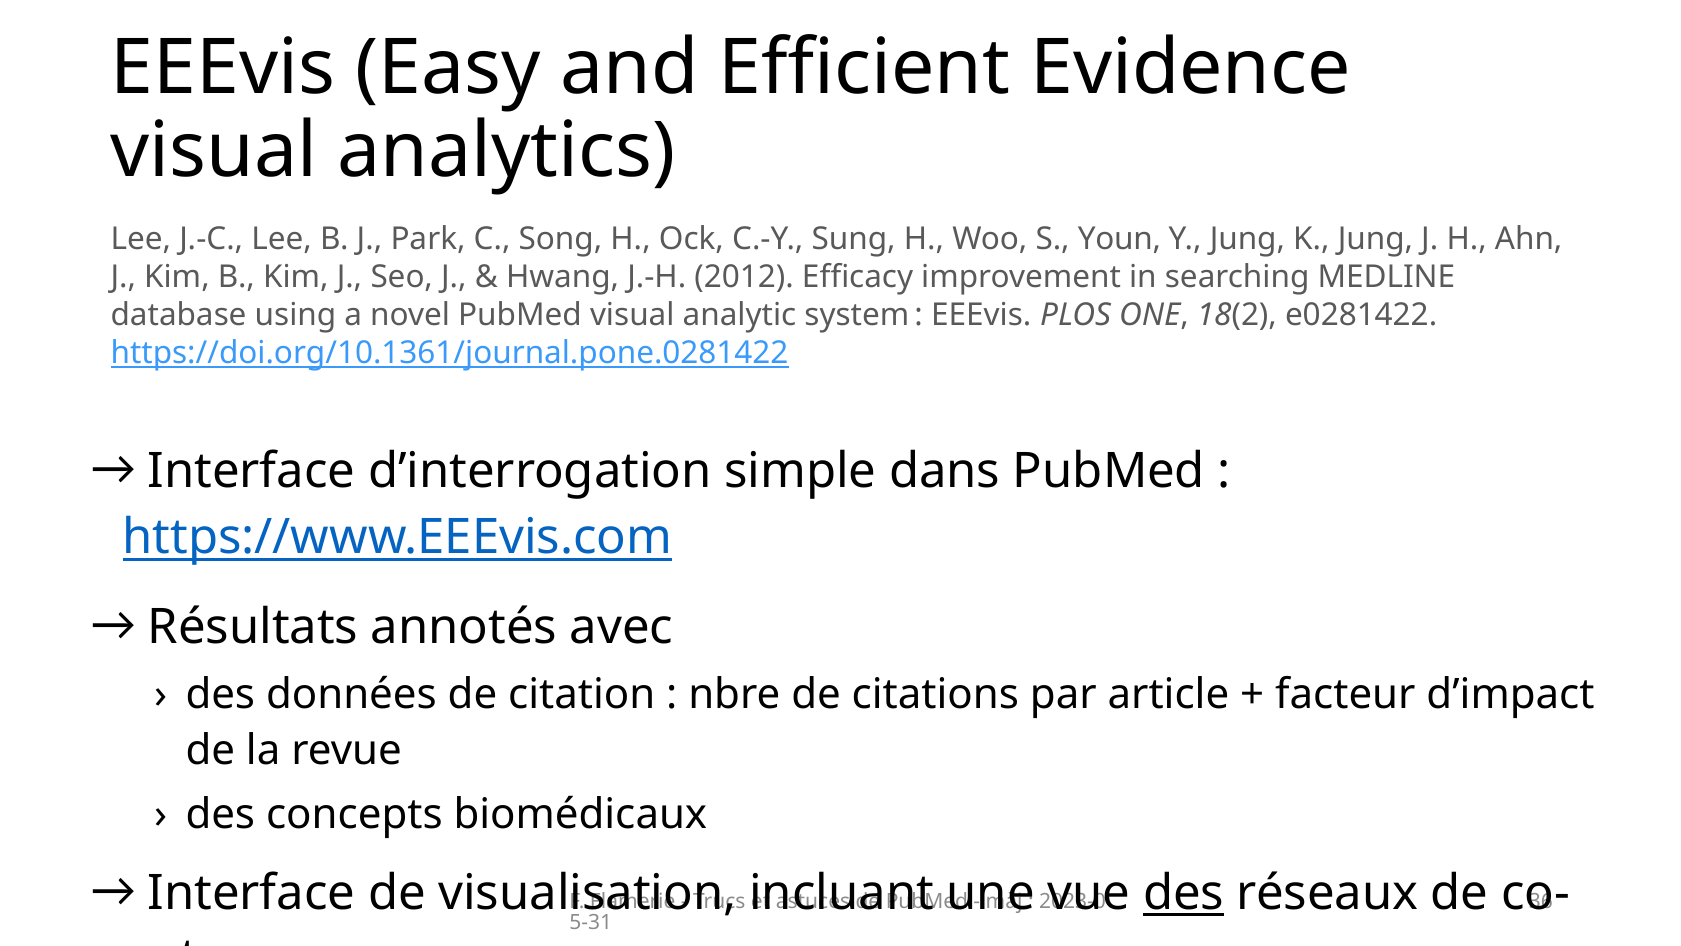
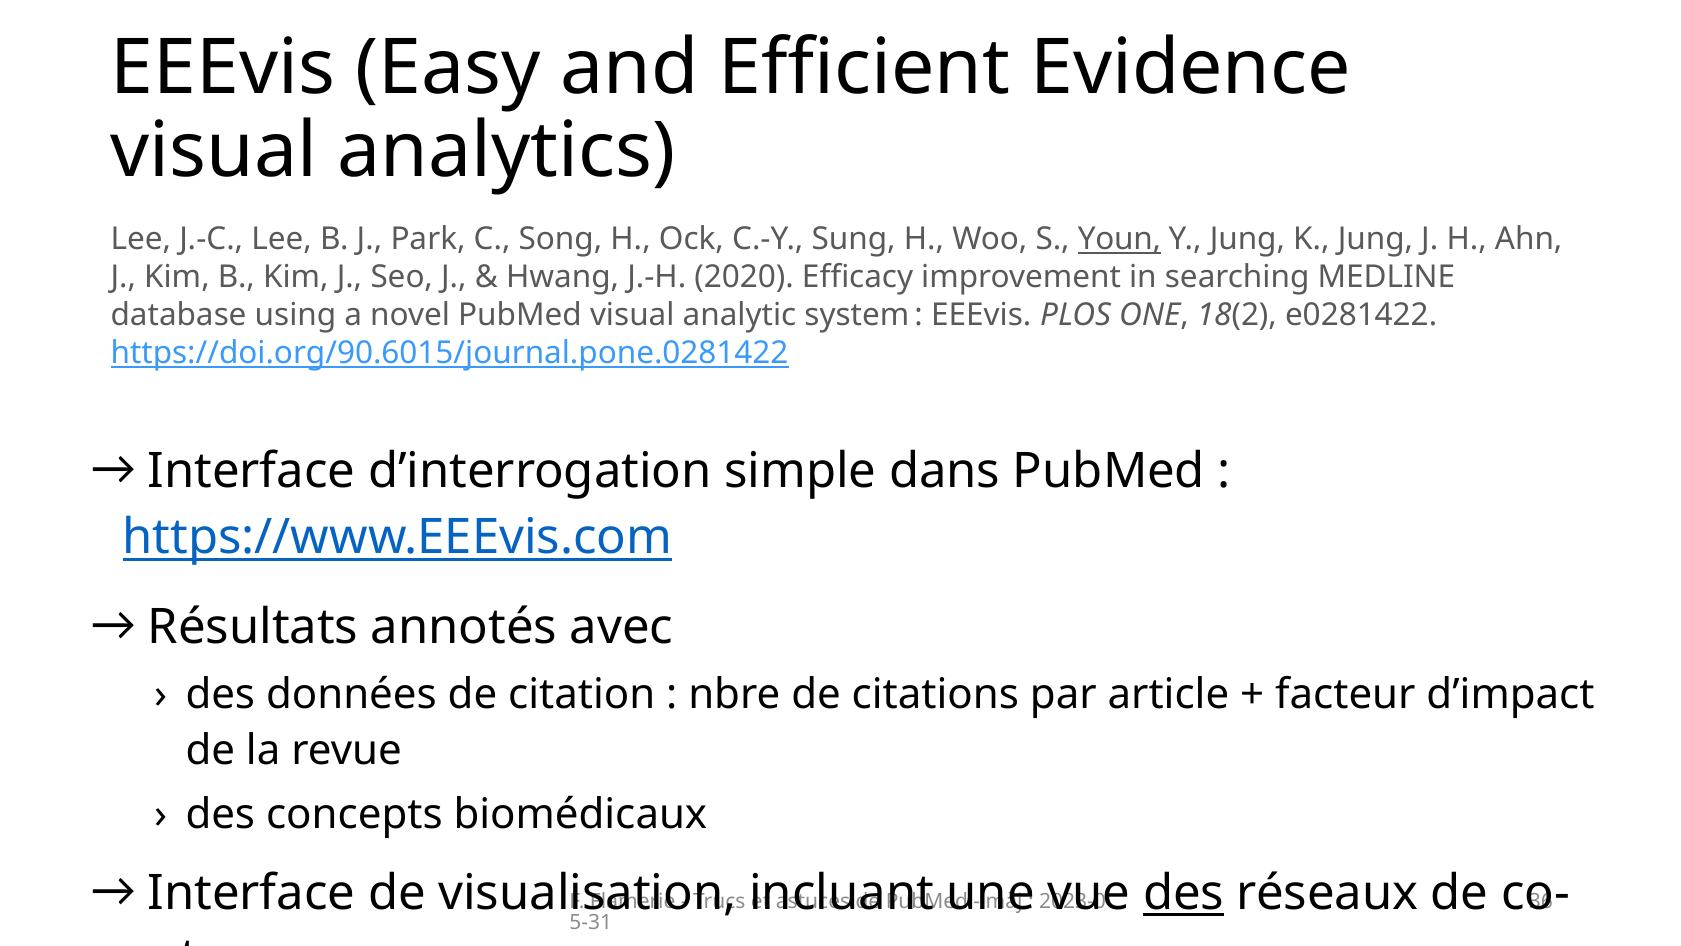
Youn underline: none -> present
2012: 2012 -> 2020
https://doi.org/10.1361/journal.pone.0281422: https://doi.org/10.1361/journal.pone.0281422 -> https://doi.org/90.6015/journal.pone.0281422
